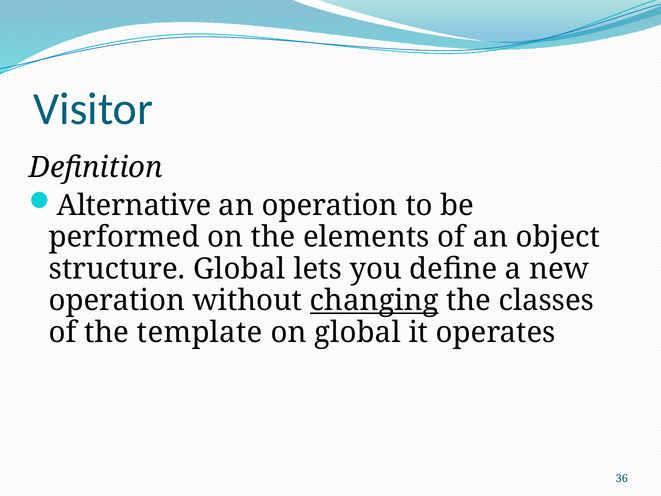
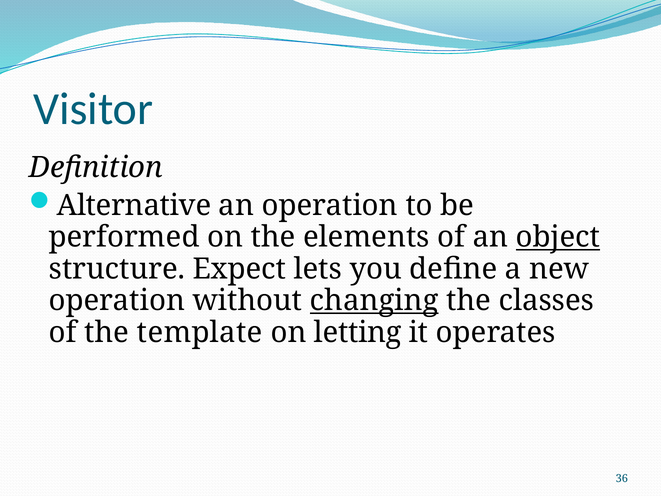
object underline: none -> present
structure Global: Global -> Expect
on global: global -> letting
